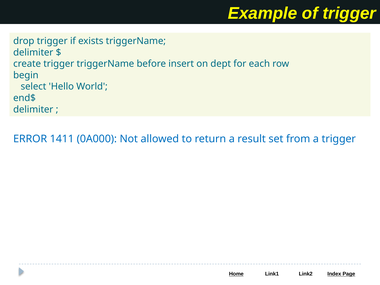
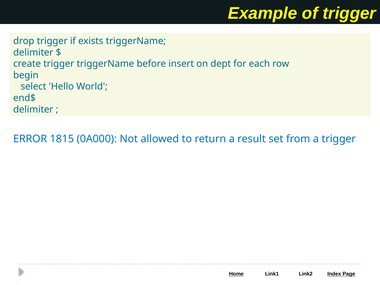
1411: 1411 -> 1815
